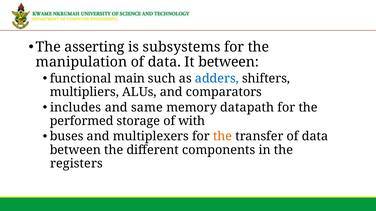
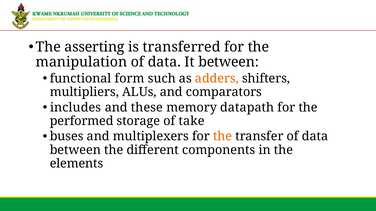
subsystems: subsystems -> transferred
main: main -> form
adders colour: blue -> orange
same: same -> these
with: with -> take
registers: registers -> elements
